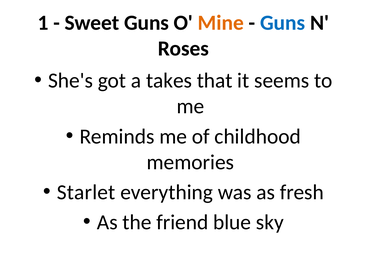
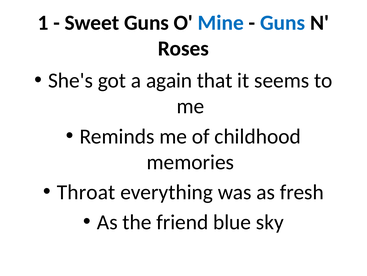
Mine colour: orange -> blue
takes: takes -> again
Starlet: Starlet -> Throat
